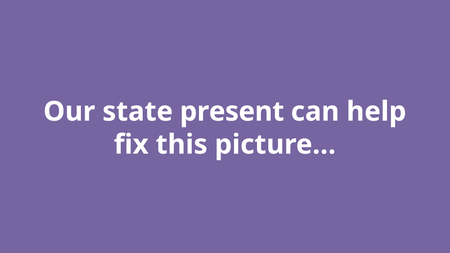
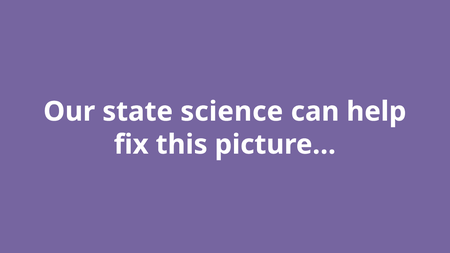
present: present -> science
